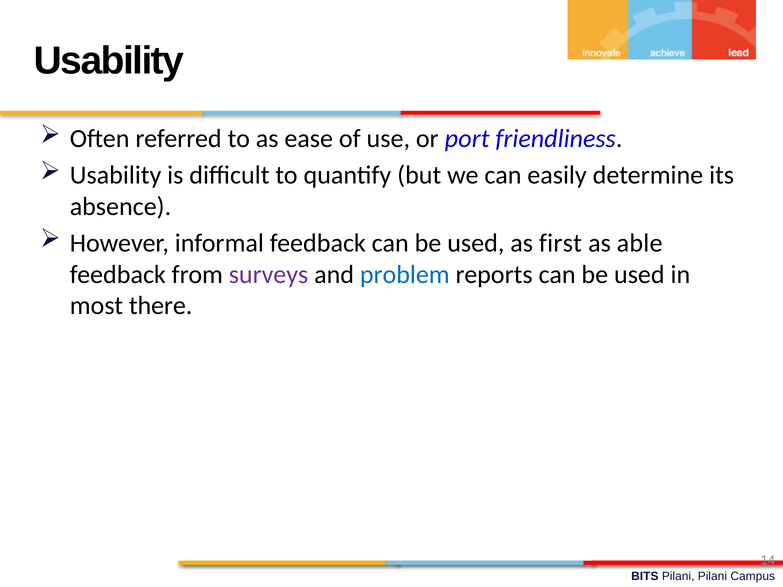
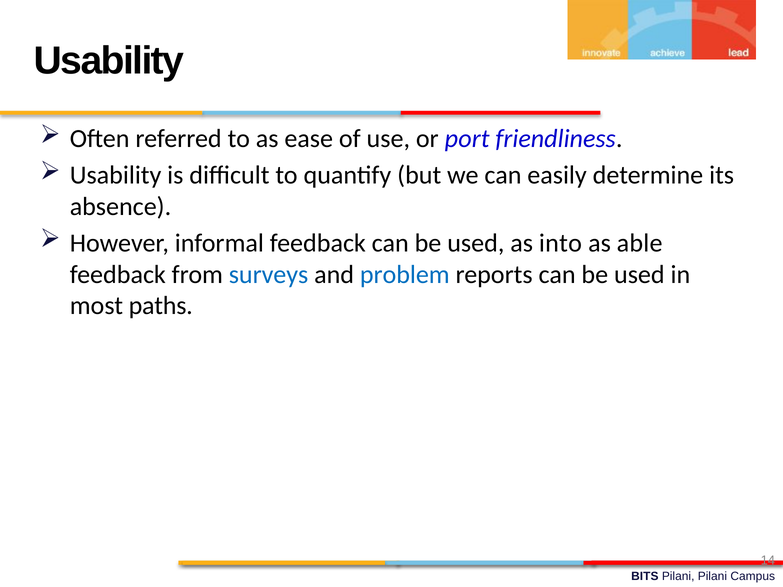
first: first -> into
surveys colour: purple -> blue
there: there -> paths
